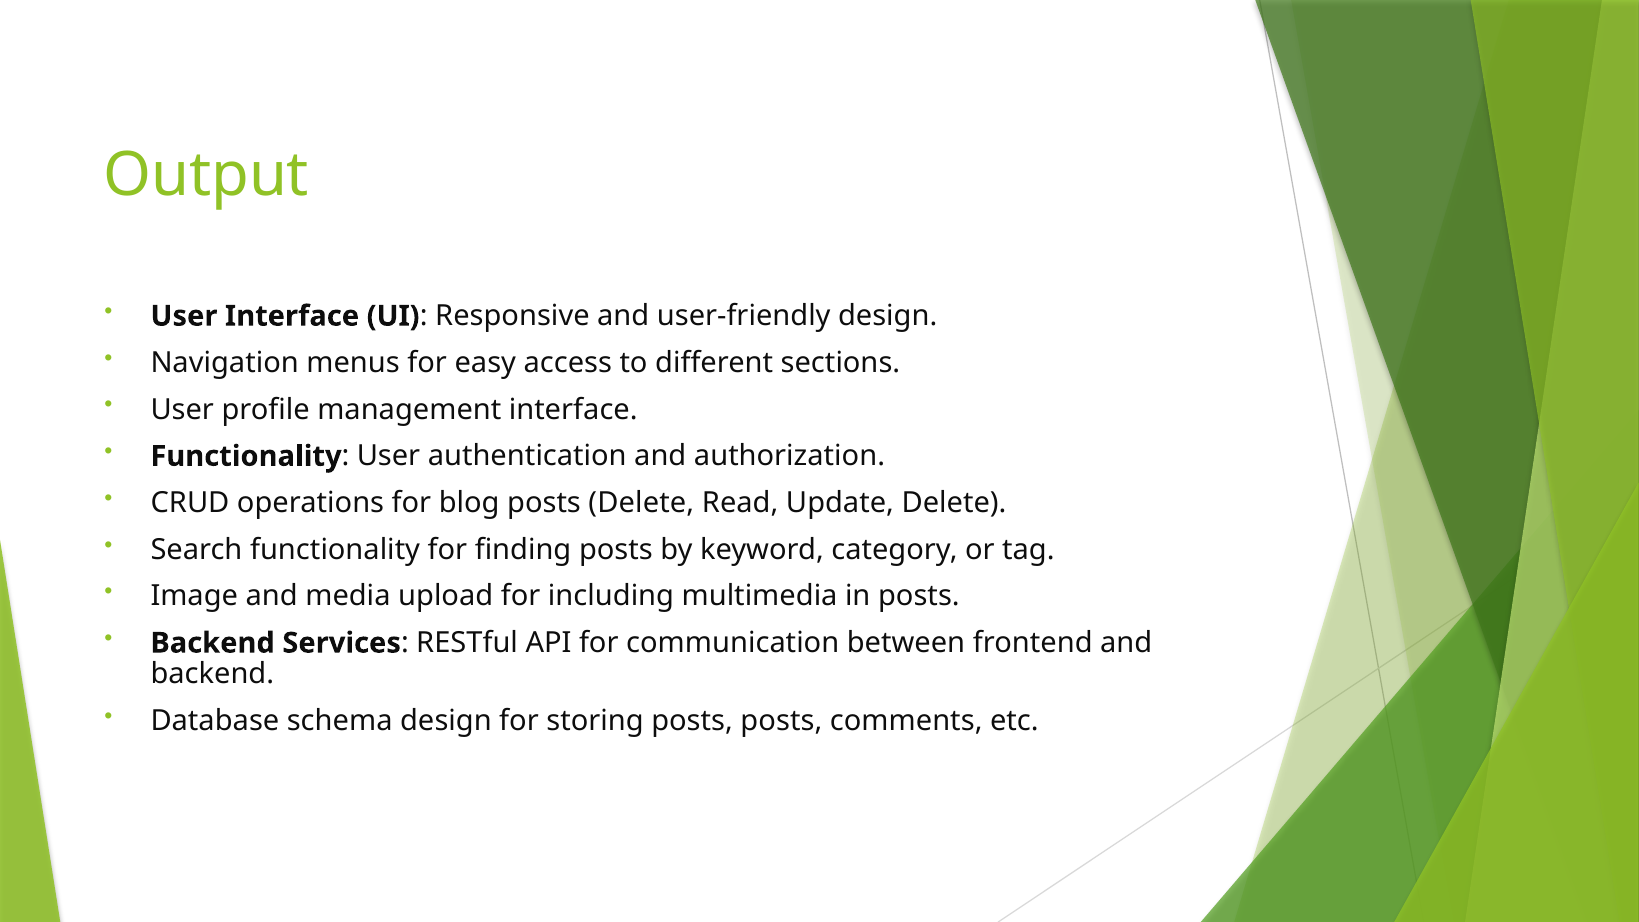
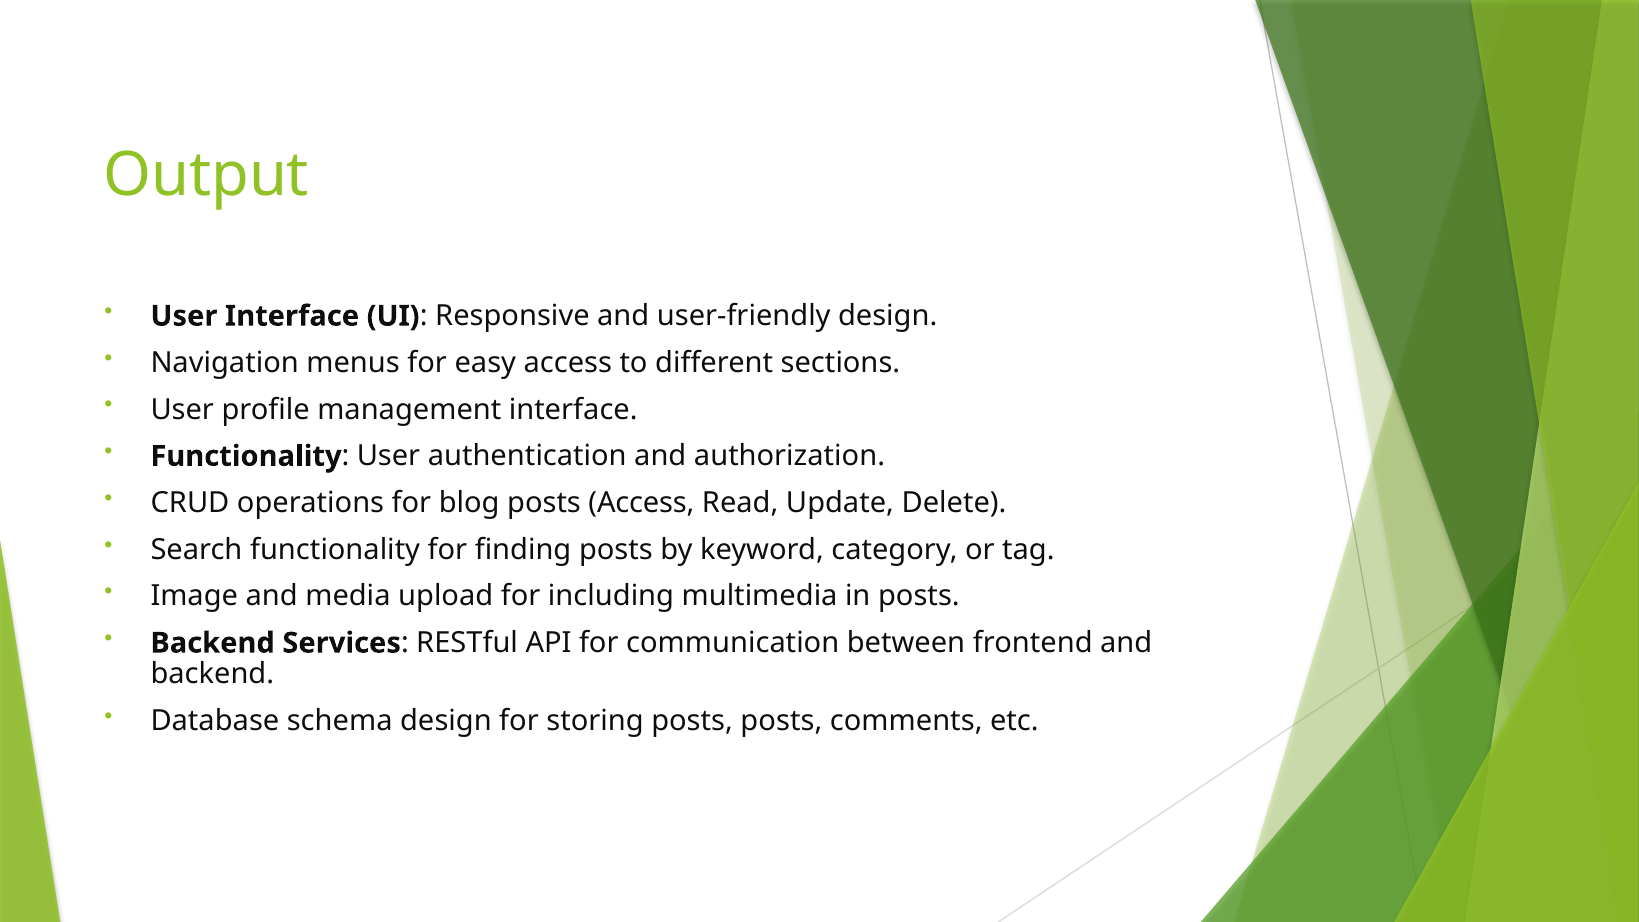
posts Delete: Delete -> Access
